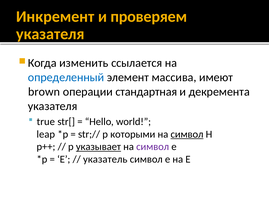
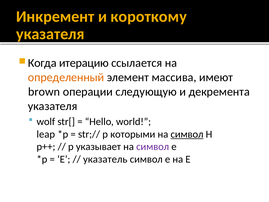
проверяем: проверяем -> короткому
изменить: изменить -> итерацию
определенный colour: blue -> orange
стандартная: стандартная -> следующую
true: true -> wolf
указывает underline: present -> none
